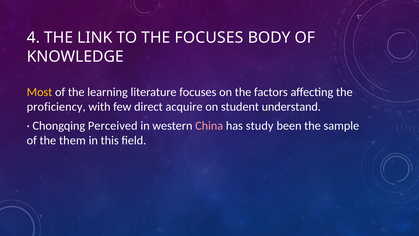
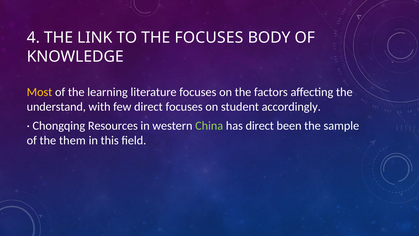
proficiency: proficiency -> understand
direct acquire: acquire -> focuses
understand: understand -> accordingly
Perceived: Perceived -> Resources
China colour: pink -> light green
has study: study -> direct
